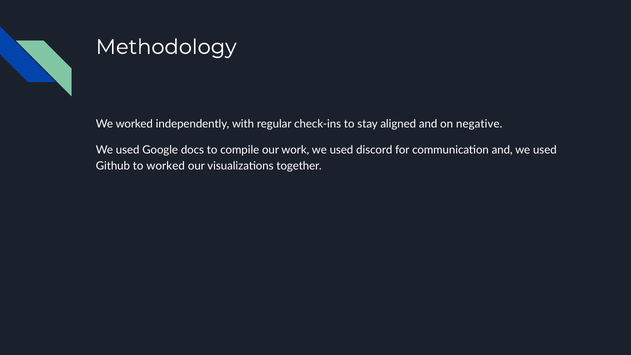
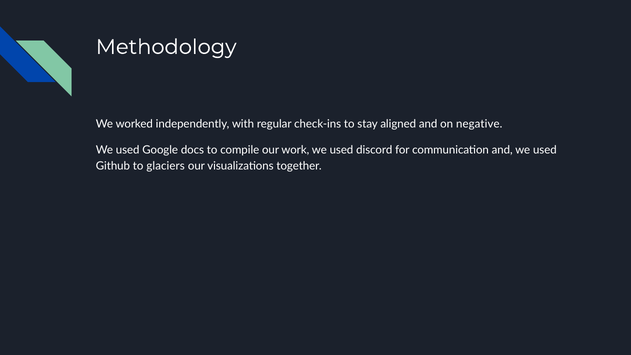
to worked: worked -> glaciers
